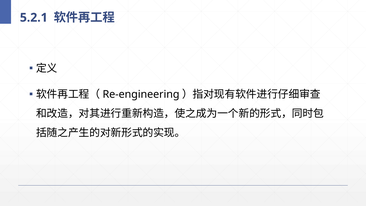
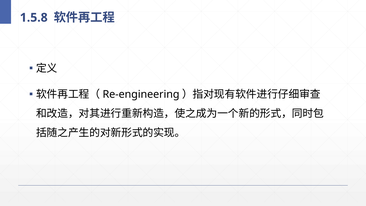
5.2.1: 5.2.1 -> 1.5.8
